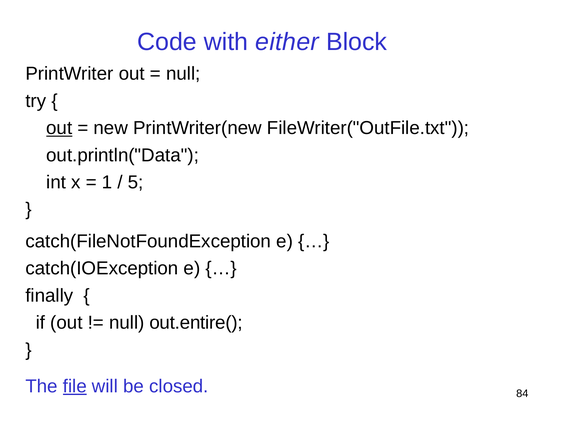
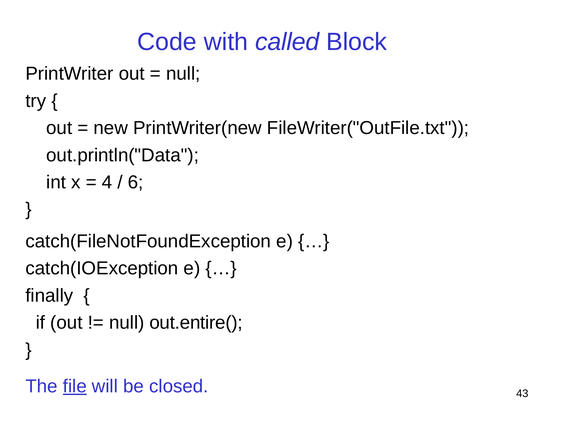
either: either -> called
out at (59, 128) underline: present -> none
1: 1 -> 4
5: 5 -> 6
84: 84 -> 43
